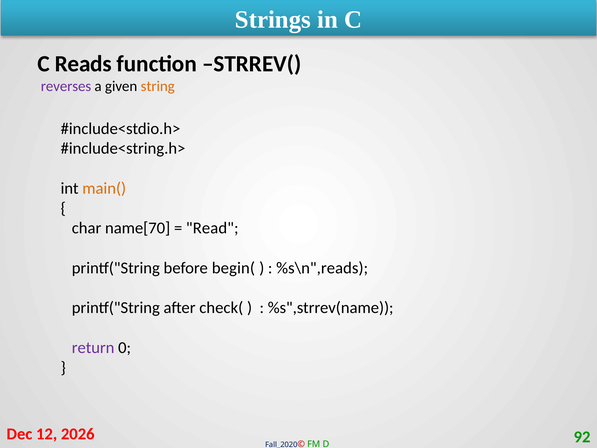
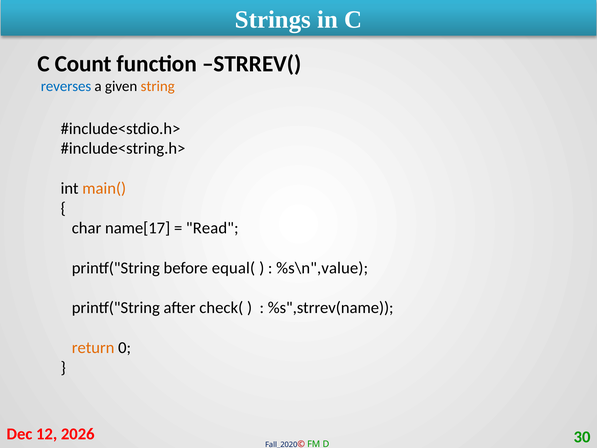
Reads: Reads -> Count
reverses colour: purple -> blue
name[70: name[70 -> name[17
begin(: begin( -> equal(
%s\n",reads: %s\n",reads -> %s\n",value
return colour: purple -> orange
92: 92 -> 30
